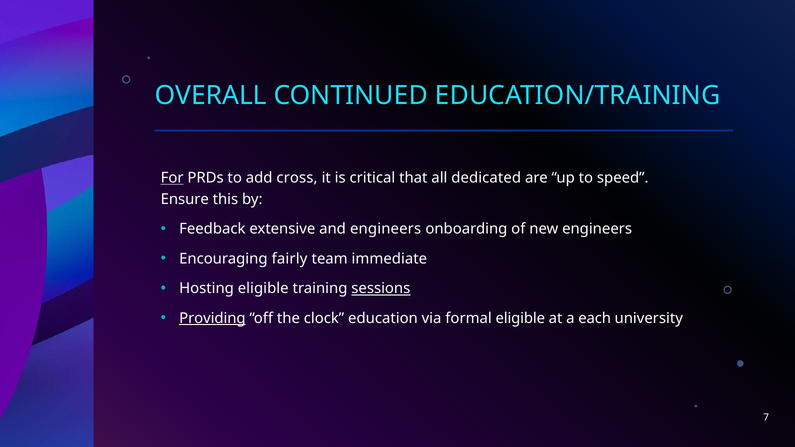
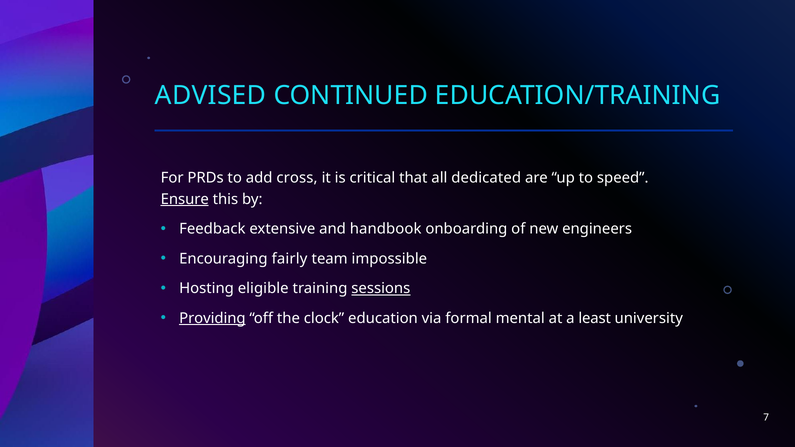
OVERALL: OVERALL -> ADVISED
For underline: present -> none
Ensure underline: none -> present
and engineers: engineers -> handbook
immediate: immediate -> impossible
formal eligible: eligible -> mental
each: each -> least
